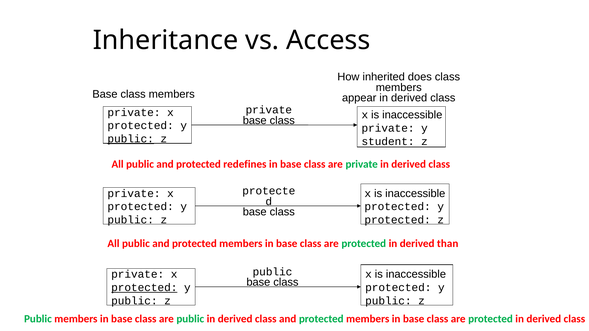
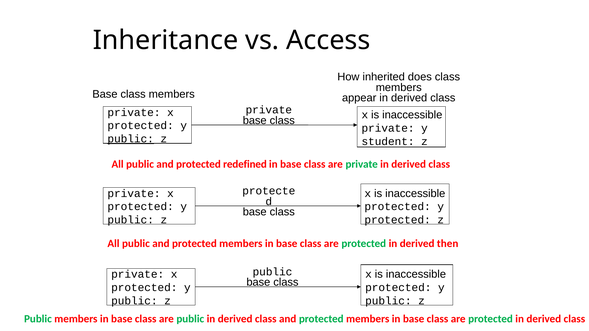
redefines: redefines -> redefined
than: than -> then
protected at (144, 288) underline: present -> none
